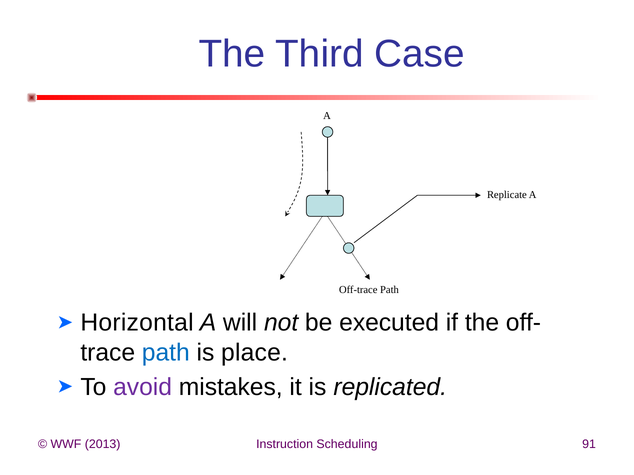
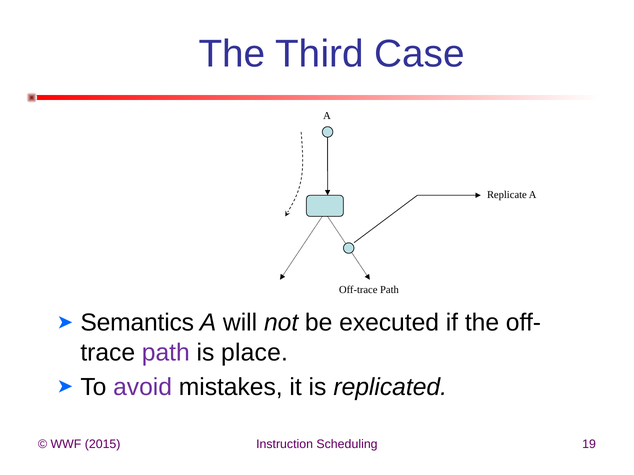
Horizontal: Horizontal -> Semantics
path at (166, 353) colour: blue -> purple
2013: 2013 -> 2015
91: 91 -> 19
